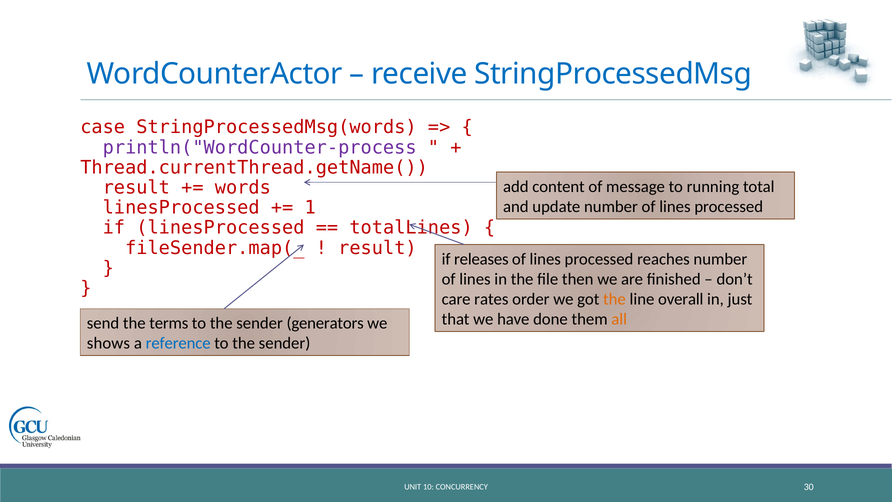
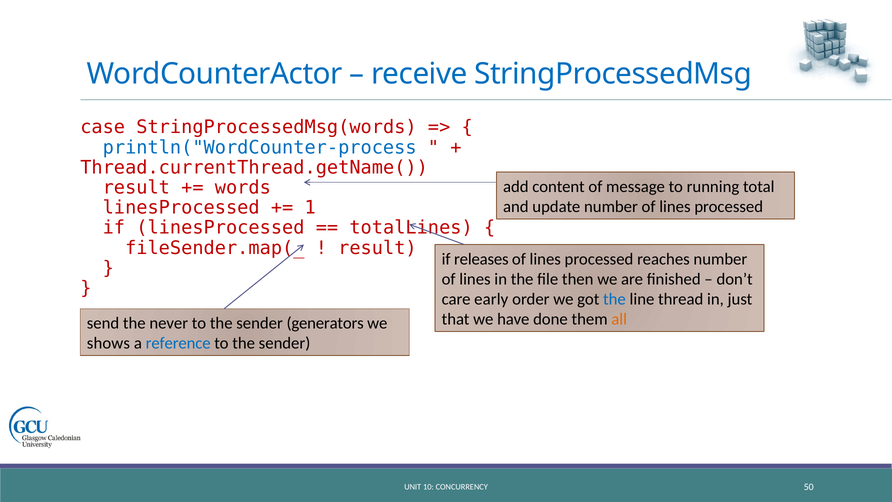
println("WordCounter-process colour: purple -> blue
rates: rates -> early
the at (614, 299) colour: orange -> blue
overall: overall -> thread
terms: terms -> never
30: 30 -> 50
